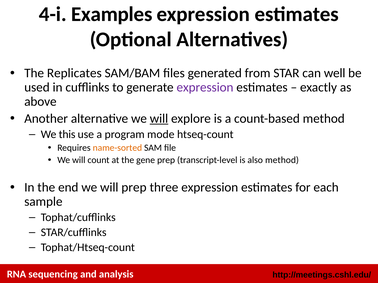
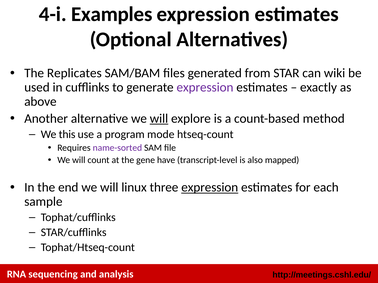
well: well -> wiki
name-sorted colour: orange -> purple
gene prep: prep -> have
also method: method -> mapped
will prep: prep -> linux
expression at (210, 188) underline: none -> present
